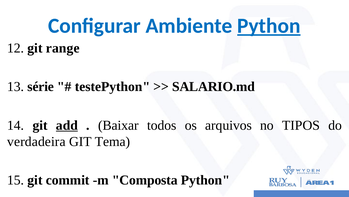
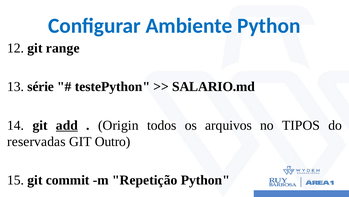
Python at (269, 26) underline: present -> none
Baixar: Baixar -> Origin
verdadeira: verdadeira -> reservadas
Tema: Tema -> Outro
Composta: Composta -> Repetição
